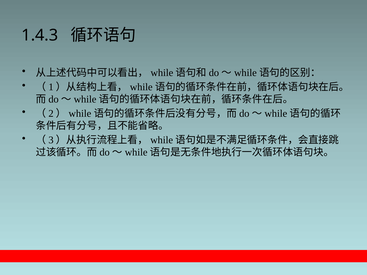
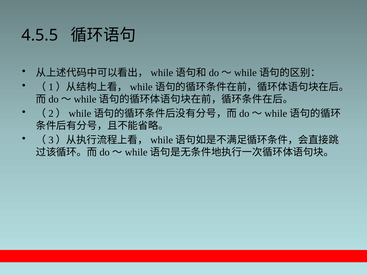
1.4.3: 1.4.3 -> 4.5.5
